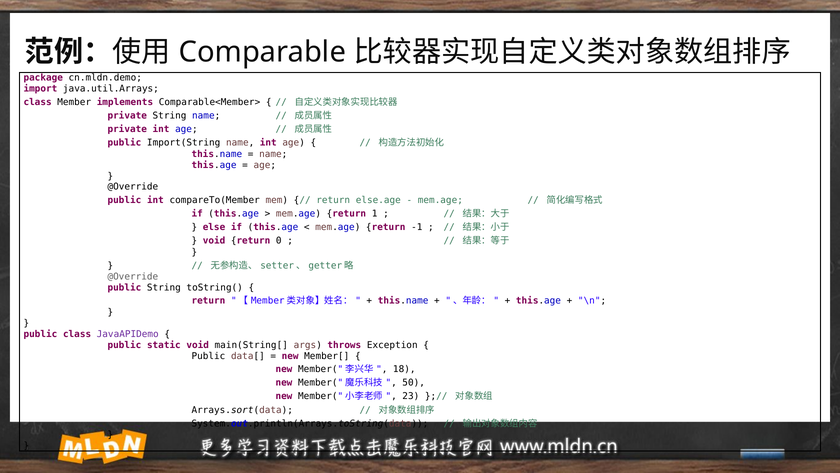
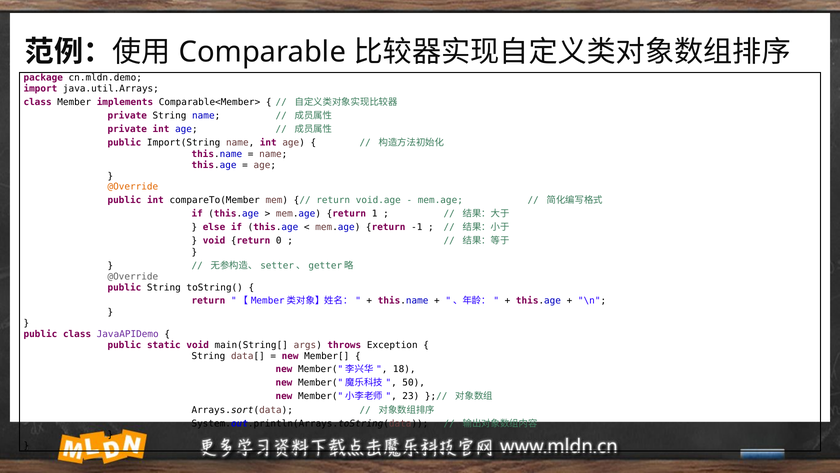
@Override at (133, 187) colour: black -> orange
else.age: else.age -> void.age
Public at (208, 356): Public -> String
